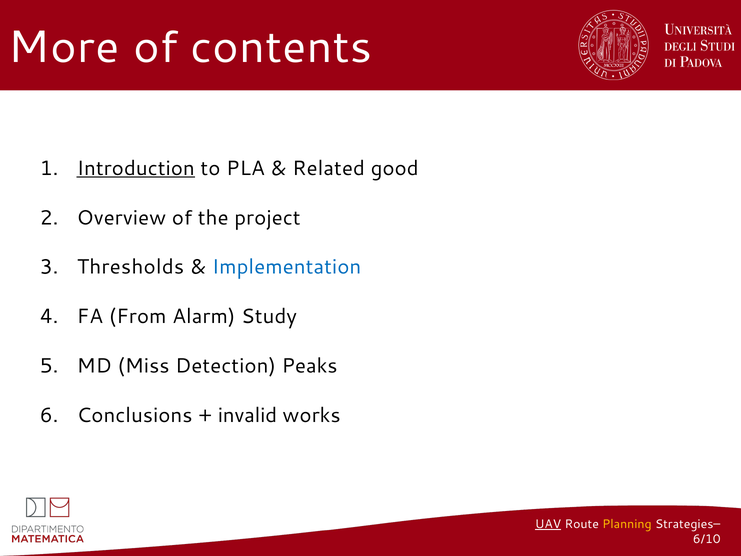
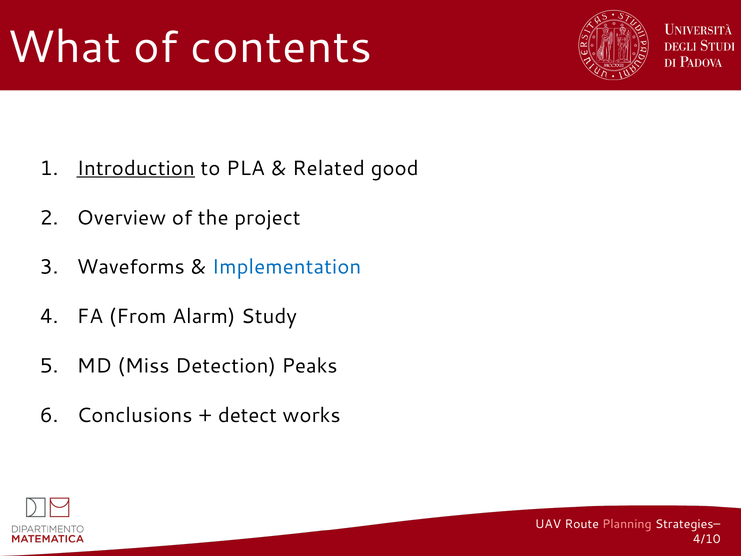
More: More -> What
Thresholds: Thresholds -> Waveforms
invalid: invalid -> detect
UAV underline: present -> none
Planning colour: yellow -> pink
6/10: 6/10 -> 4/10
